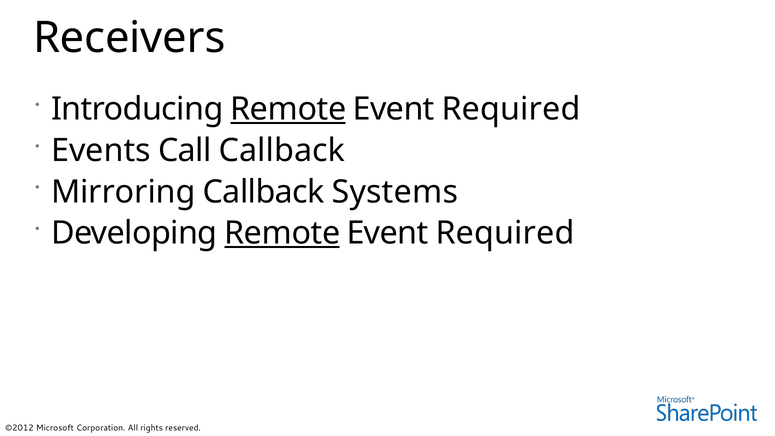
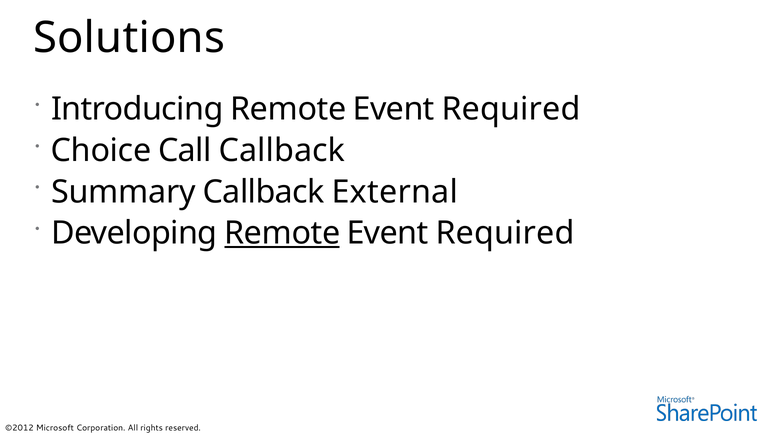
Receivers: Receivers -> Solutions
Remote at (288, 109) underline: present -> none
Events: Events -> Choice
Mirroring: Mirroring -> Summary
Systems: Systems -> External
